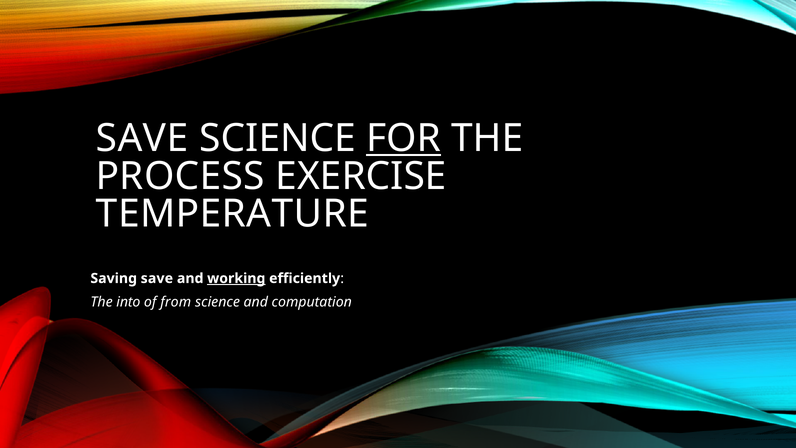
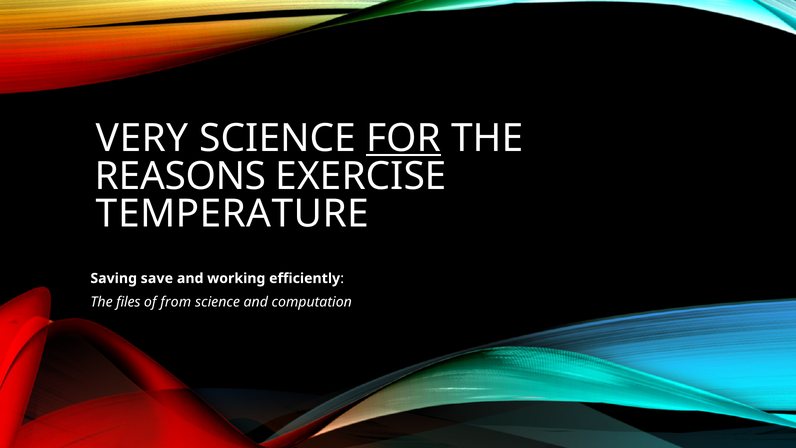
SAVE at (142, 138): SAVE -> VERY
PROCESS: PROCESS -> REASONS
working underline: present -> none
into: into -> files
